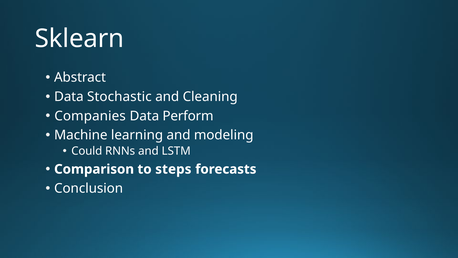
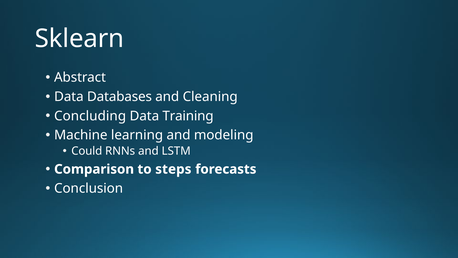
Stochastic: Stochastic -> Databases
Companies: Companies -> Concluding
Perform: Perform -> Training
